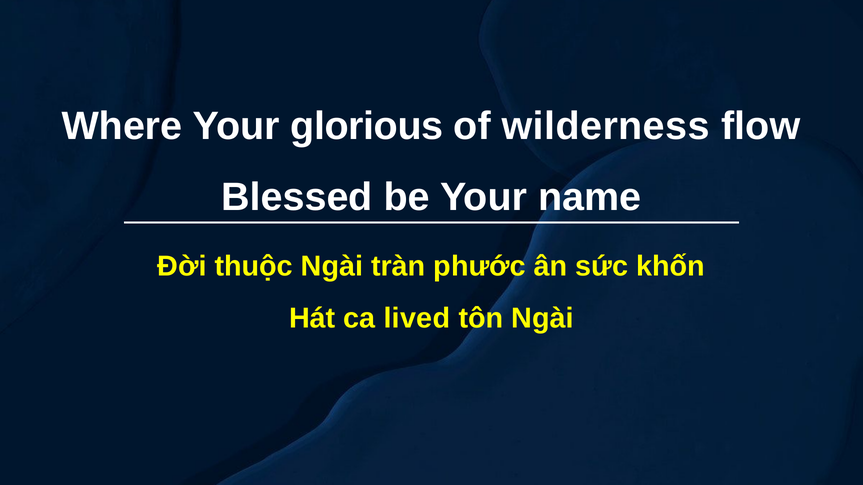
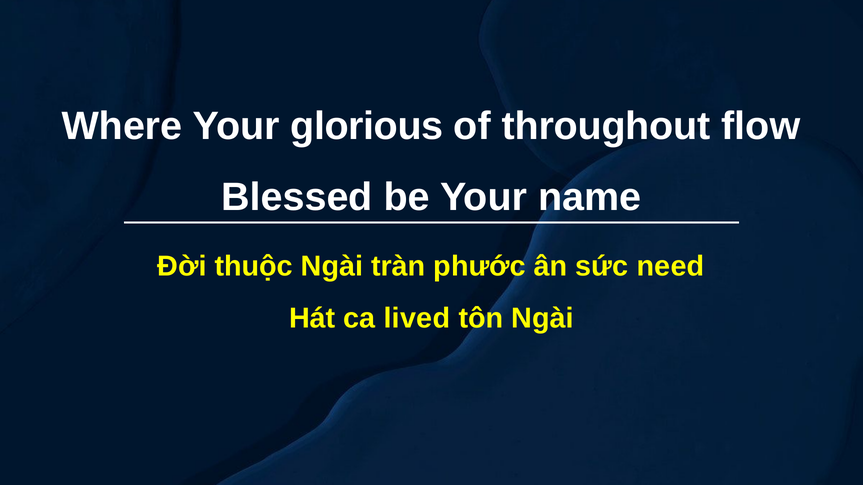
wilderness: wilderness -> throughout
khốn: khốn -> need
